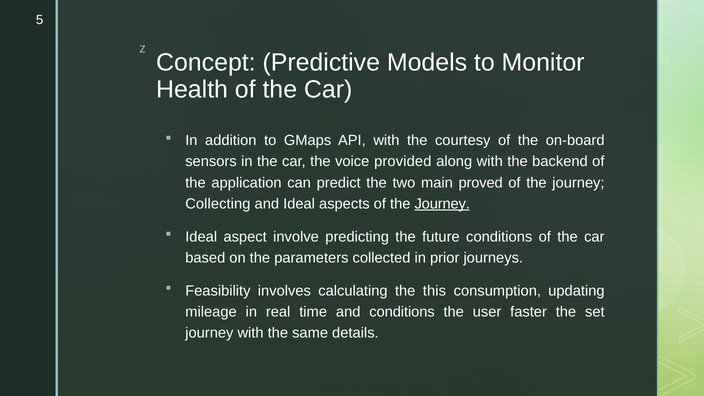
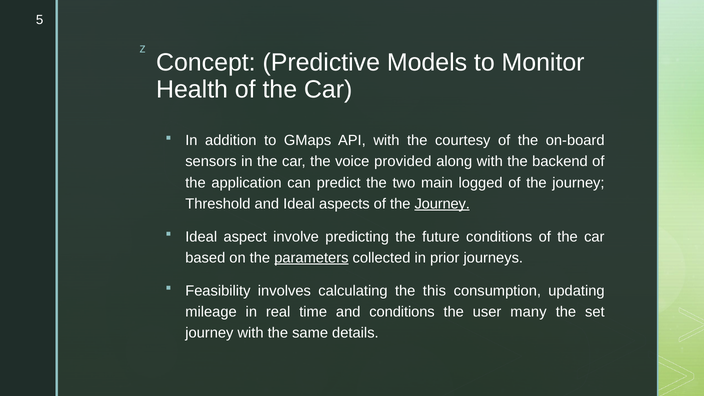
proved: proved -> logged
Collecting: Collecting -> Threshold
parameters underline: none -> present
faster: faster -> many
